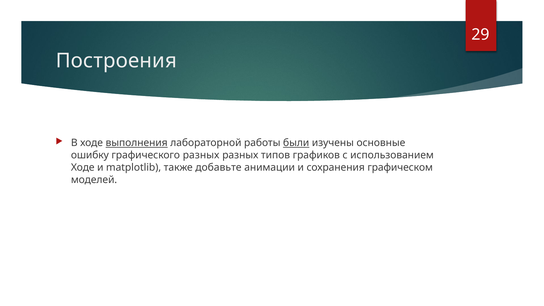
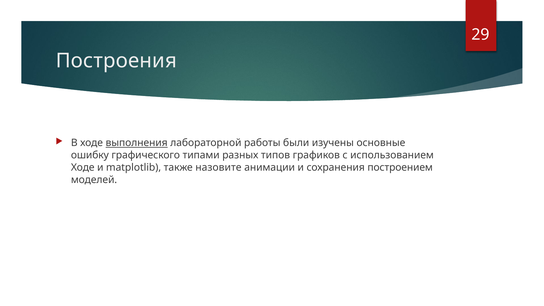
были underline: present -> none
графического разных: разных -> типами
добавьте: добавьте -> назовите
графическом: графическом -> построением
